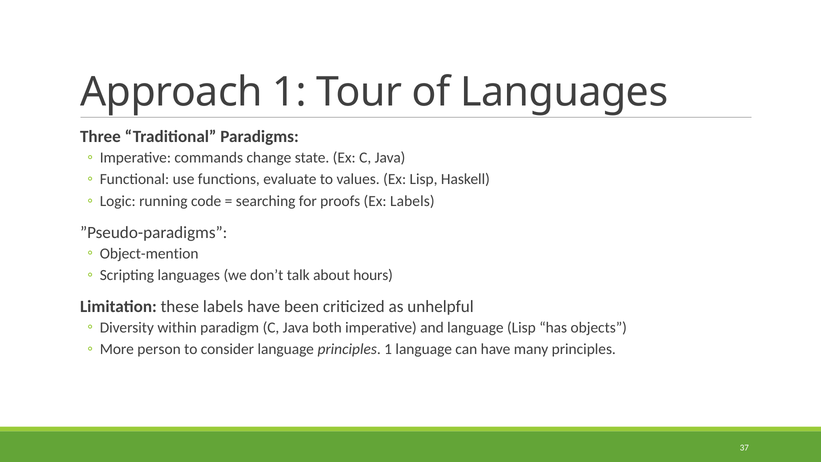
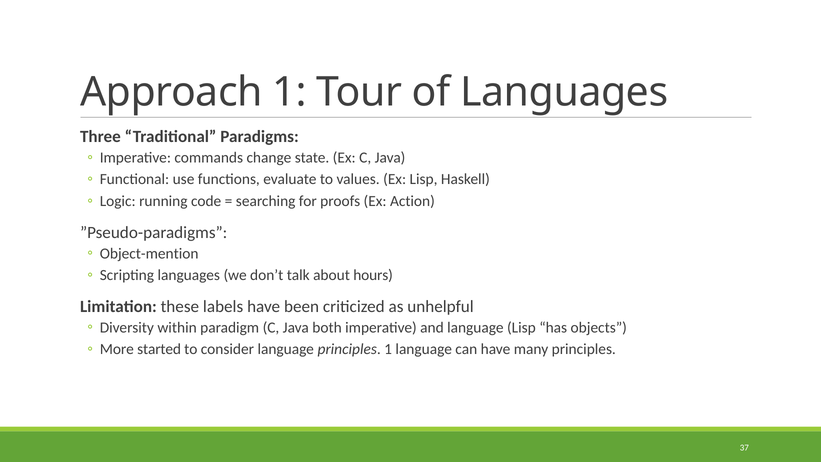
Ex Labels: Labels -> Action
person: person -> started
